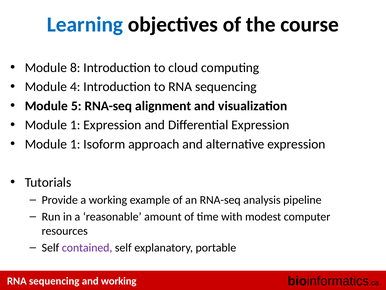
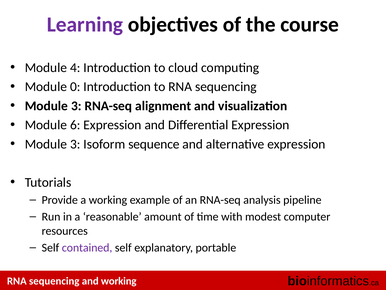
Learning colour: blue -> purple
8: 8 -> 4
4: 4 -> 0
5 at (76, 106): 5 -> 3
1 at (75, 125): 1 -> 6
1 at (75, 144): 1 -> 3
approach: approach -> sequence
